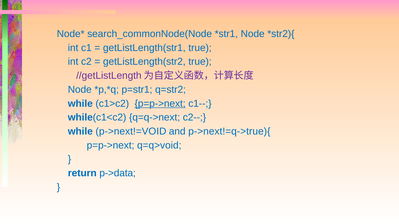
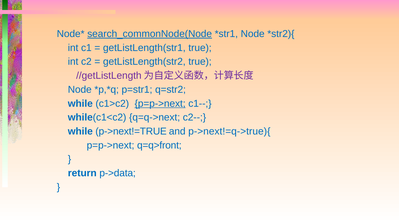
search_commonNode(Node underline: none -> present
p->next!=VOID: p->next!=VOID -> p->next!=TRUE
q=q>void: q=q>void -> q=q>front
